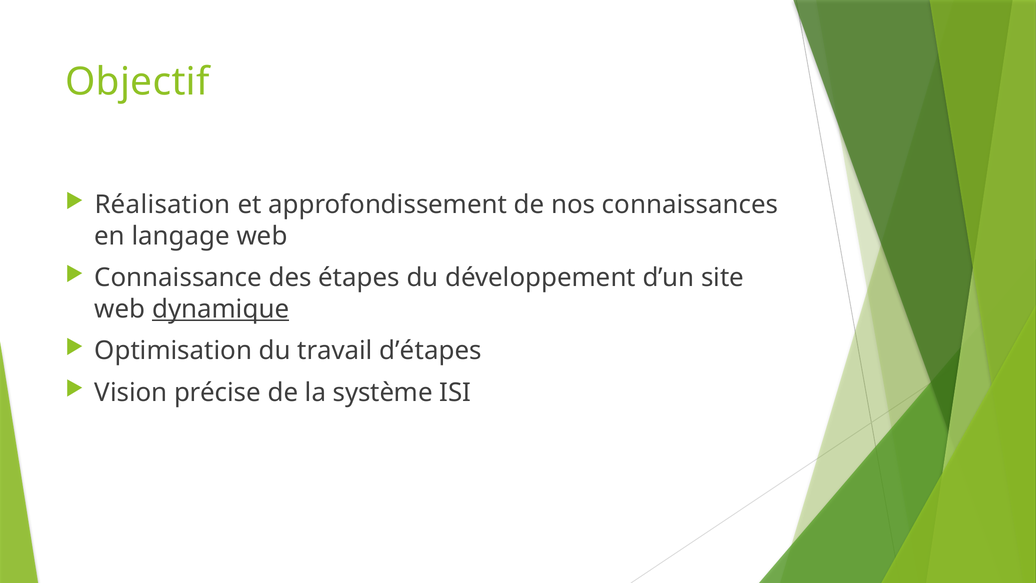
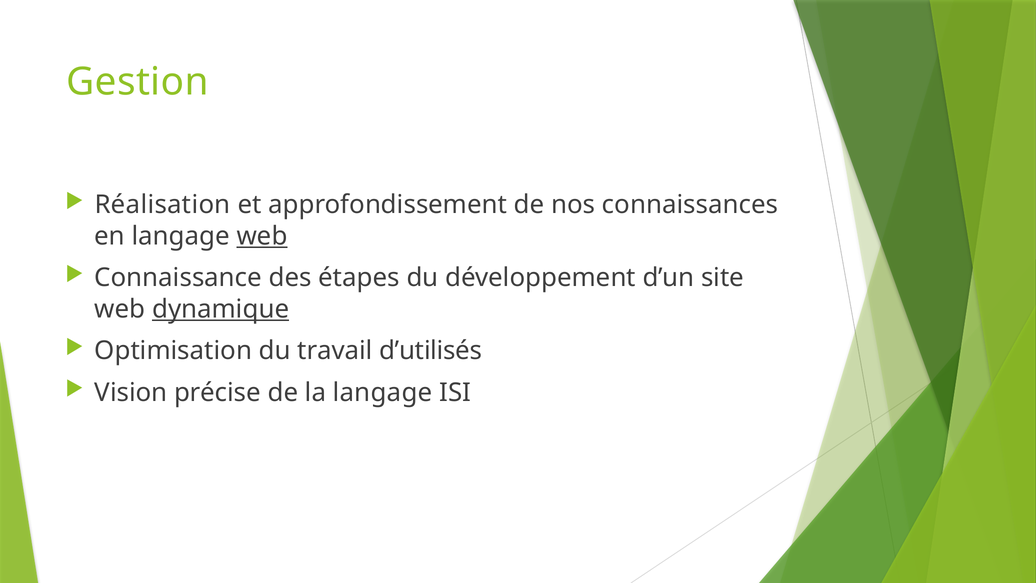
Objectif: Objectif -> Gestion
web at (262, 236) underline: none -> present
d’étapes: d’étapes -> d’utilisés
la système: système -> langage
